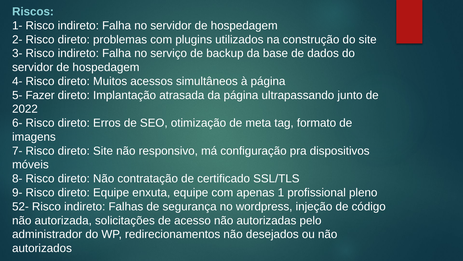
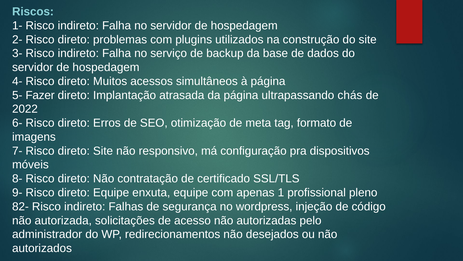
junto: junto -> chás
52-: 52- -> 82-
